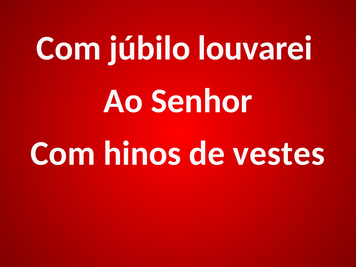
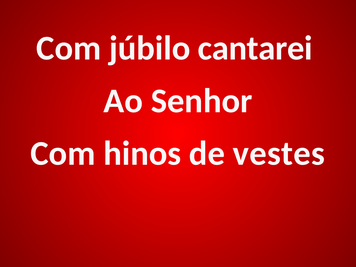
louvarei: louvarei -> cantarei
